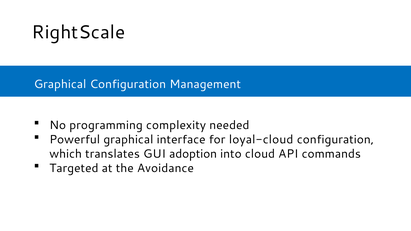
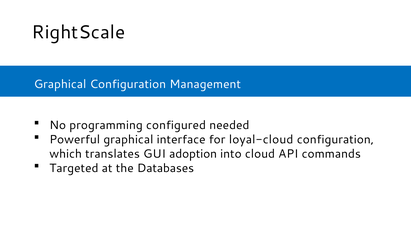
complexity: complexity -> configured
Avoidance: Avoidance -> Databases
